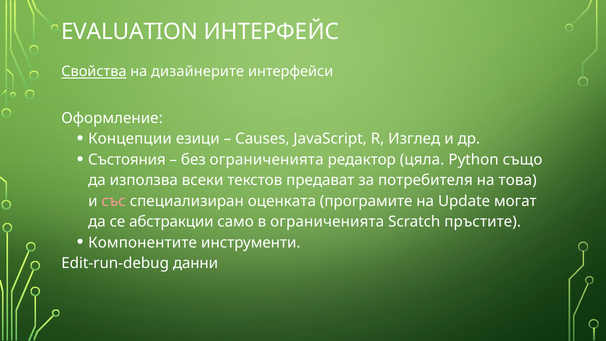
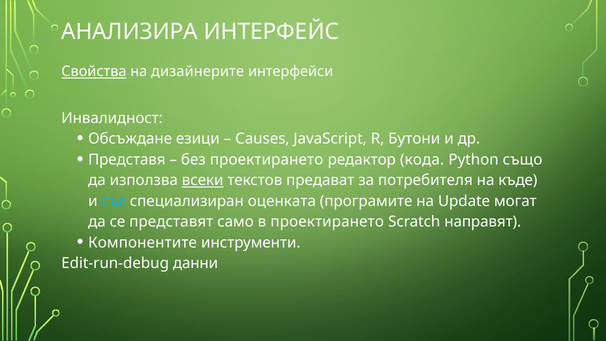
EVALUATION: EVALUATION -> АНАЛИЗИРА
Оформление: Оформление -> Инвалидност
Концепции: Концепции -> Обсъждане
Изглед: Изглед -> Бутони
Състояния: Състояния -> Представя
без ограниченията: ограниченията -> проектирането
цяла: цяла -> кода
всеки underline: none -> present
това: това -> къде
със colour: pink -> light blue
абстракции: абстракции -> представят
в ограниченията: ограниченията -> проектирането
пръстите: пръстите -> направят
